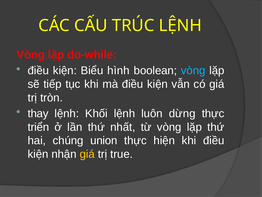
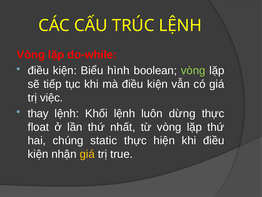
vòng at (193, 70) colour: light blue -> light green
tròn: tròn -> việc
triển: triển -> float
union: union -> static
